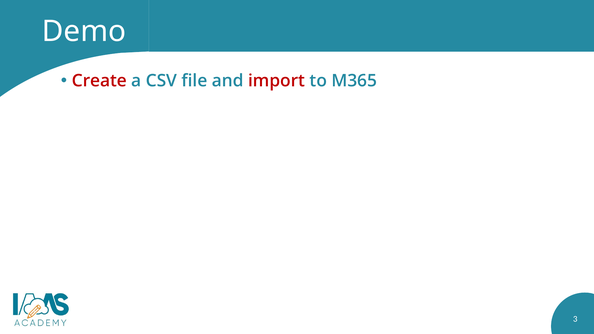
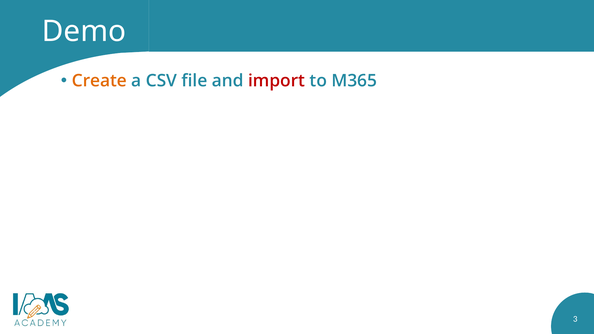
Create colour: red -> orange
